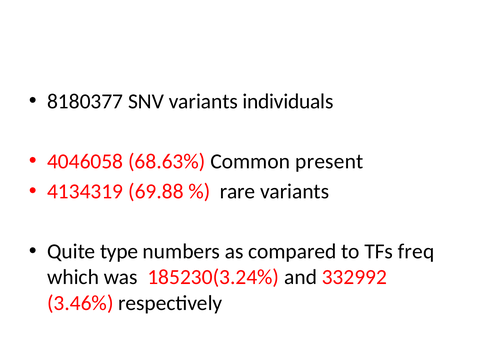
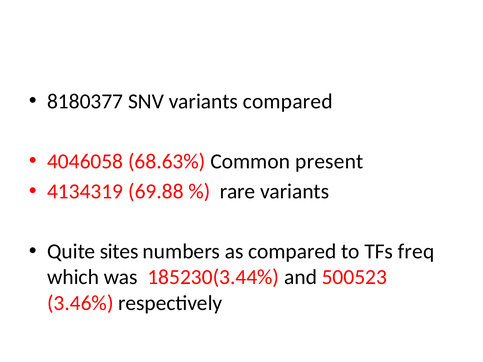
variants individuals: individuals -> compared
type: type -> sites
185230(3.24%: 185230(3.24% -> 185230(3.44%
332992: 332992 -> 500523
